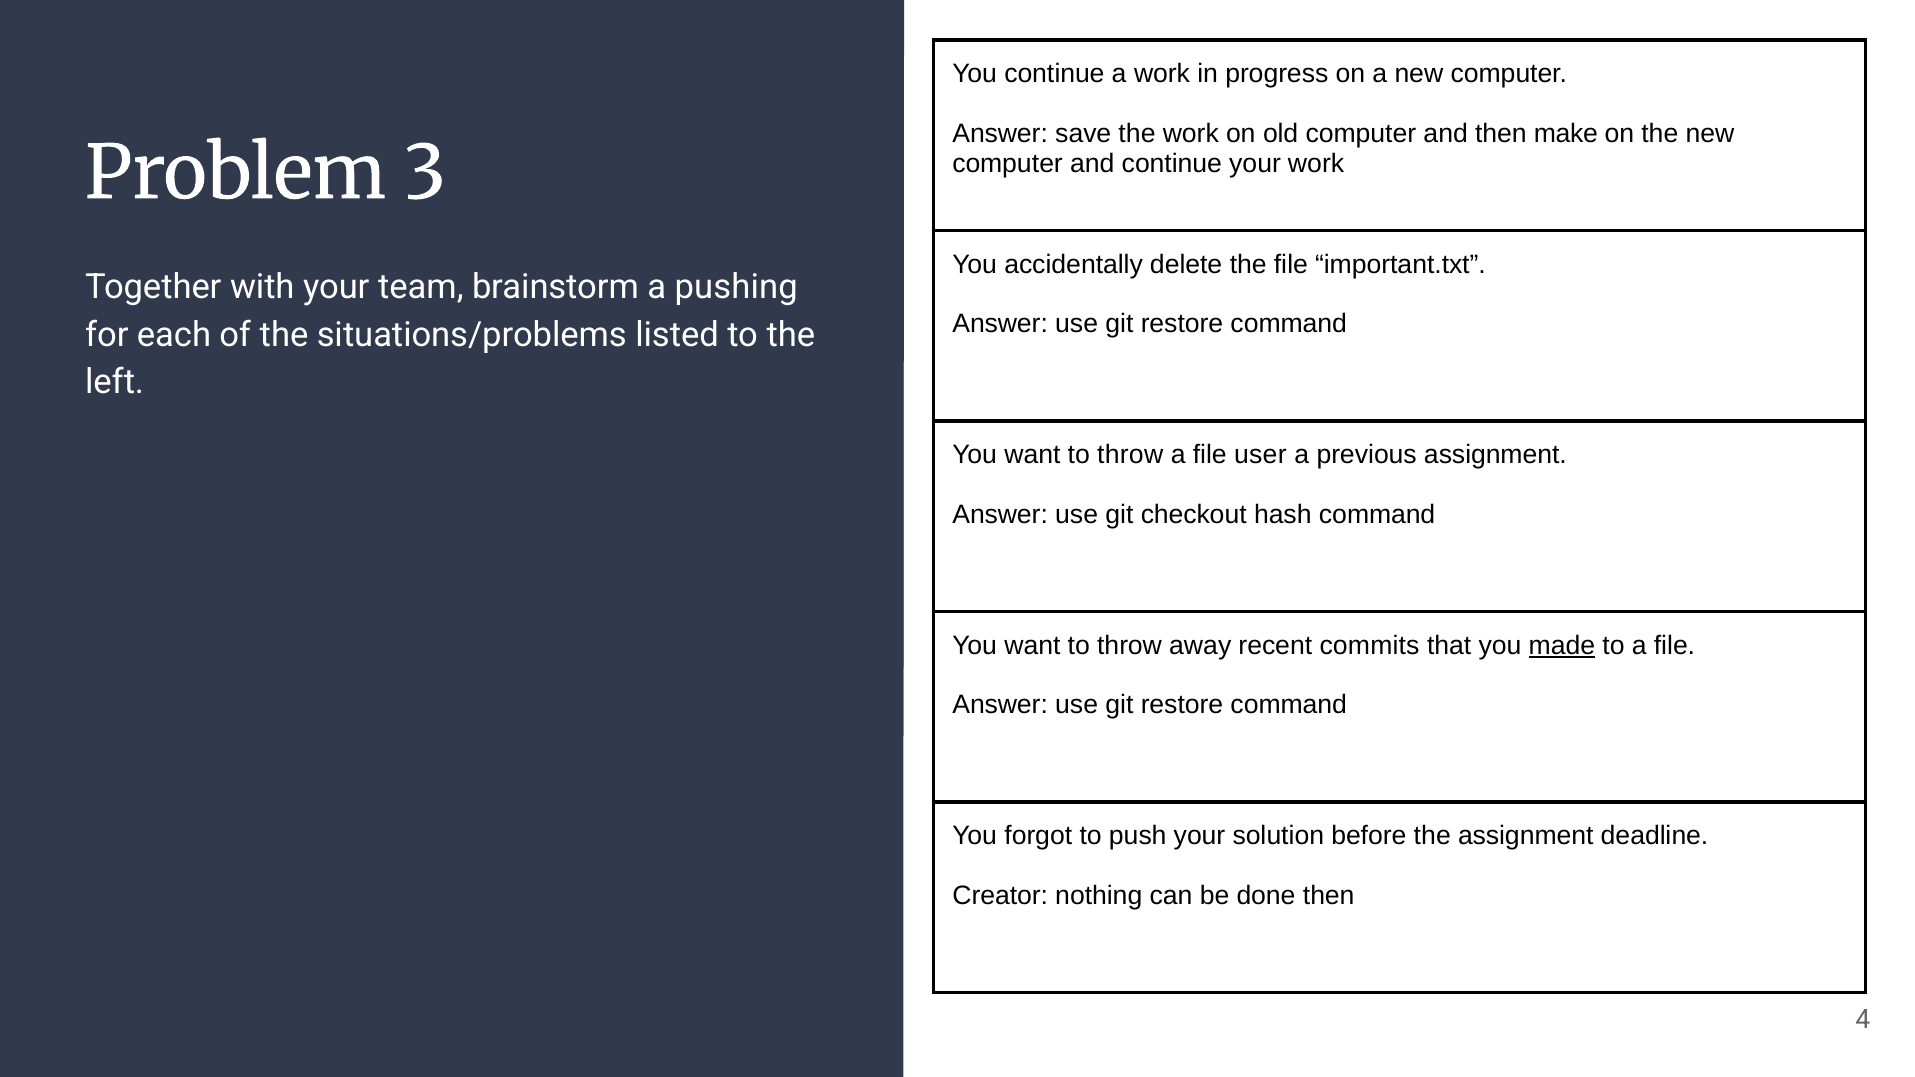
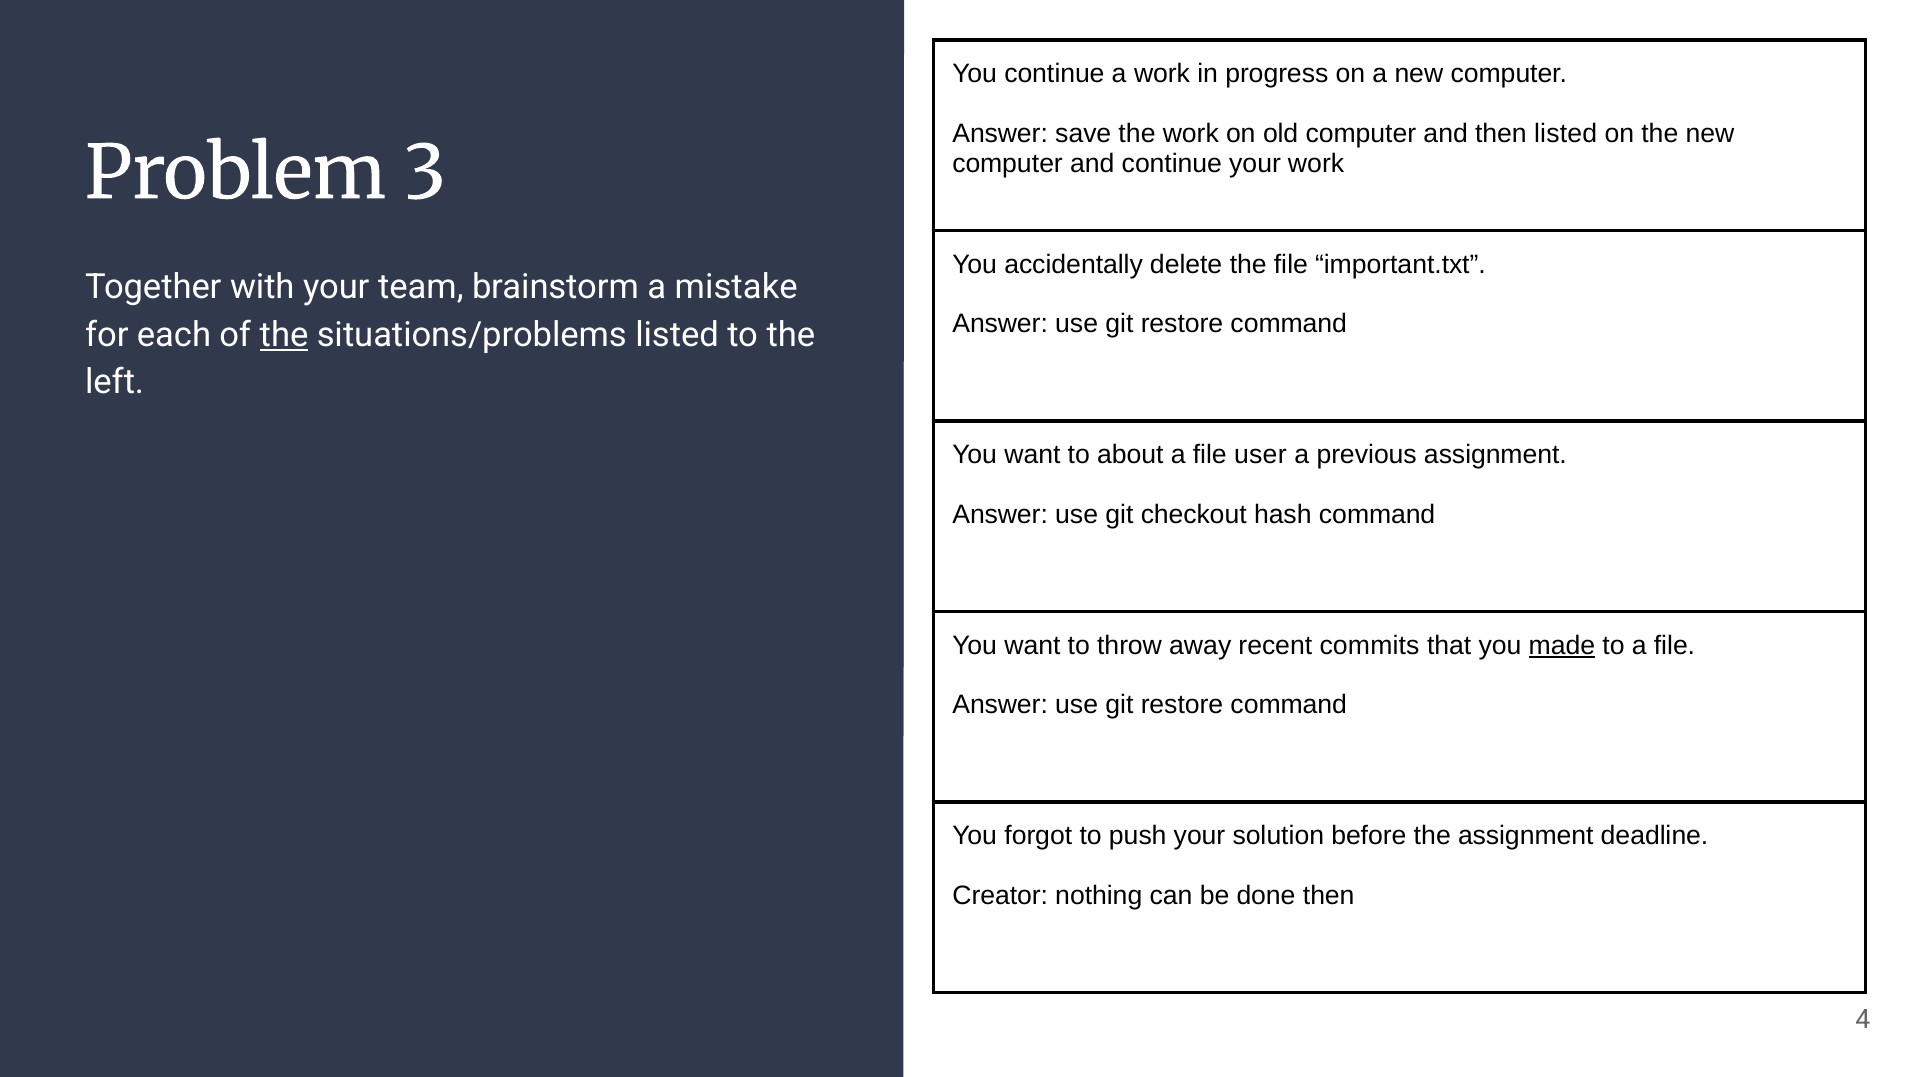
then make: make -> listed
pushing: pushing -> mistake
the at (284, 335) underline: none -> present
throw at (1130, 455): throw -> about
